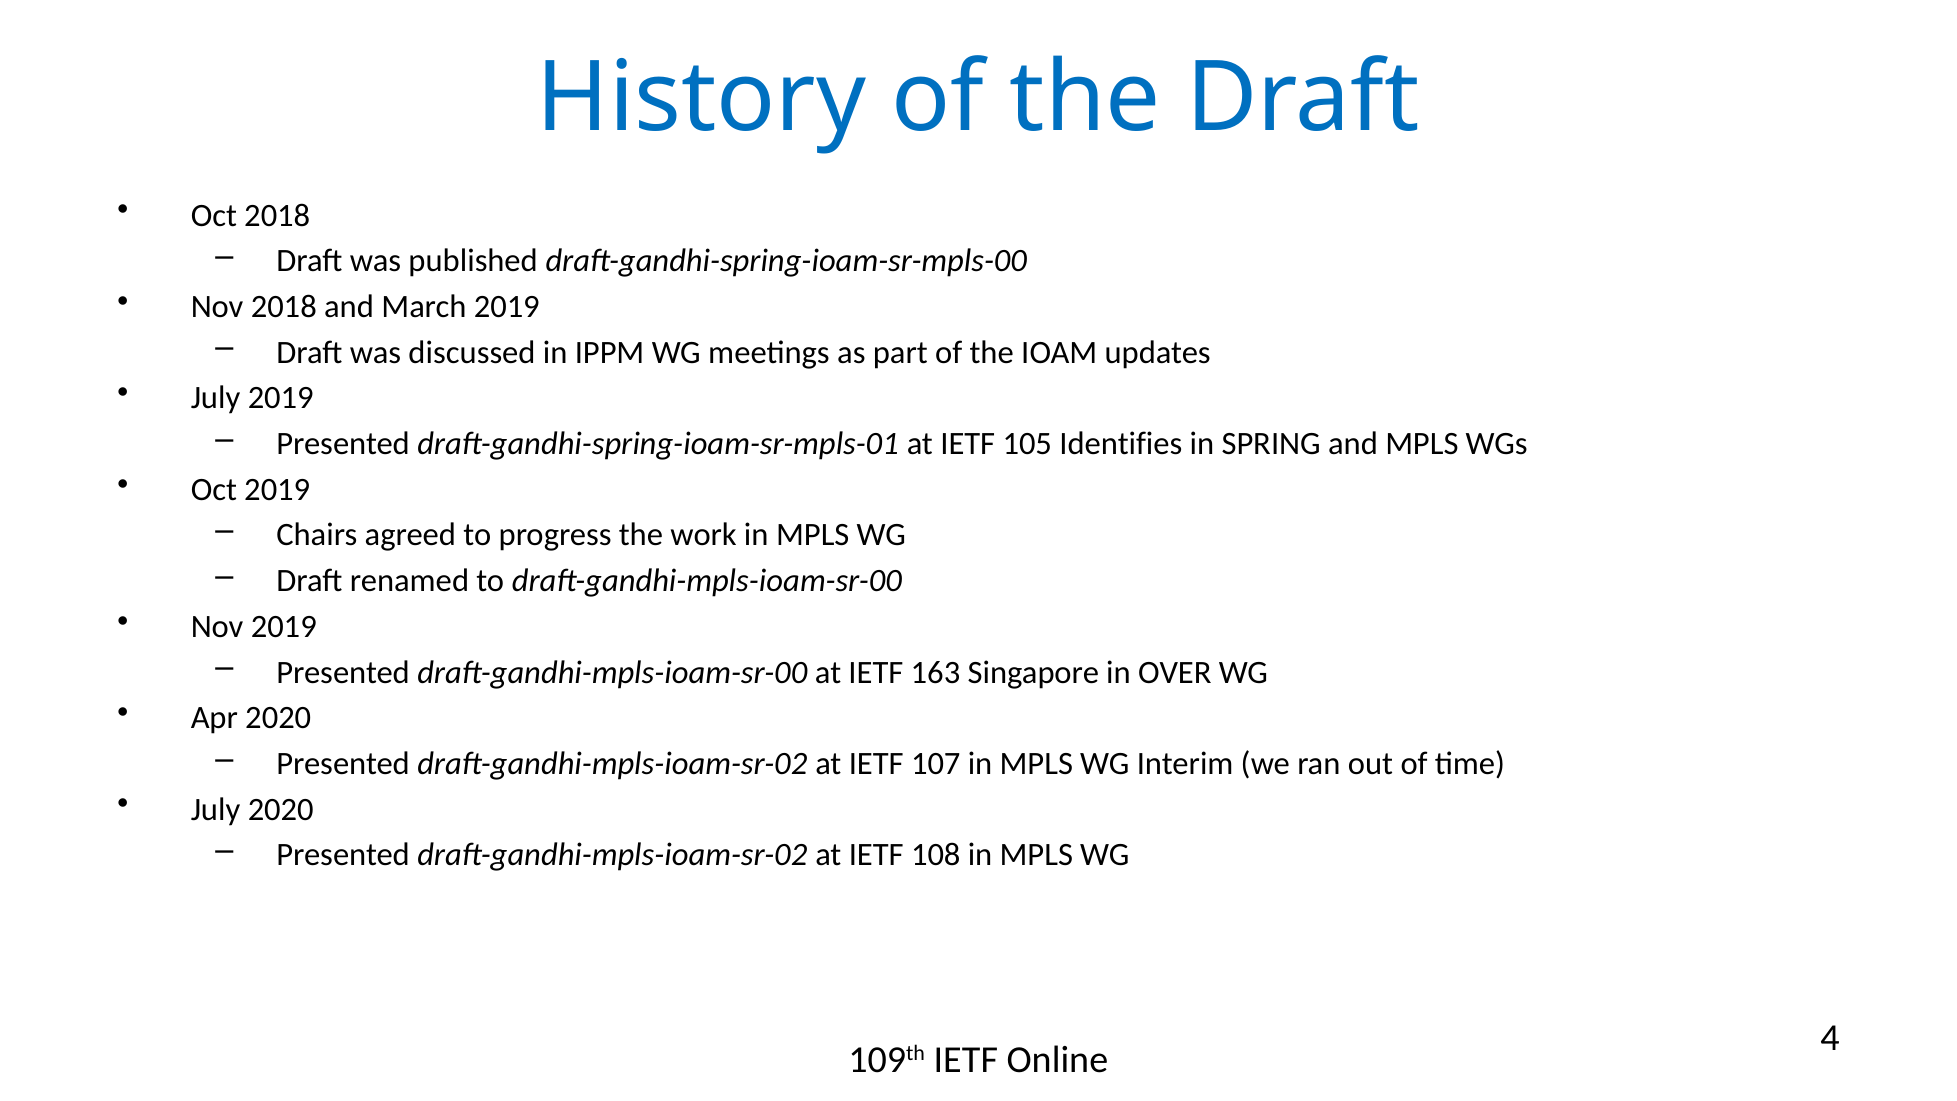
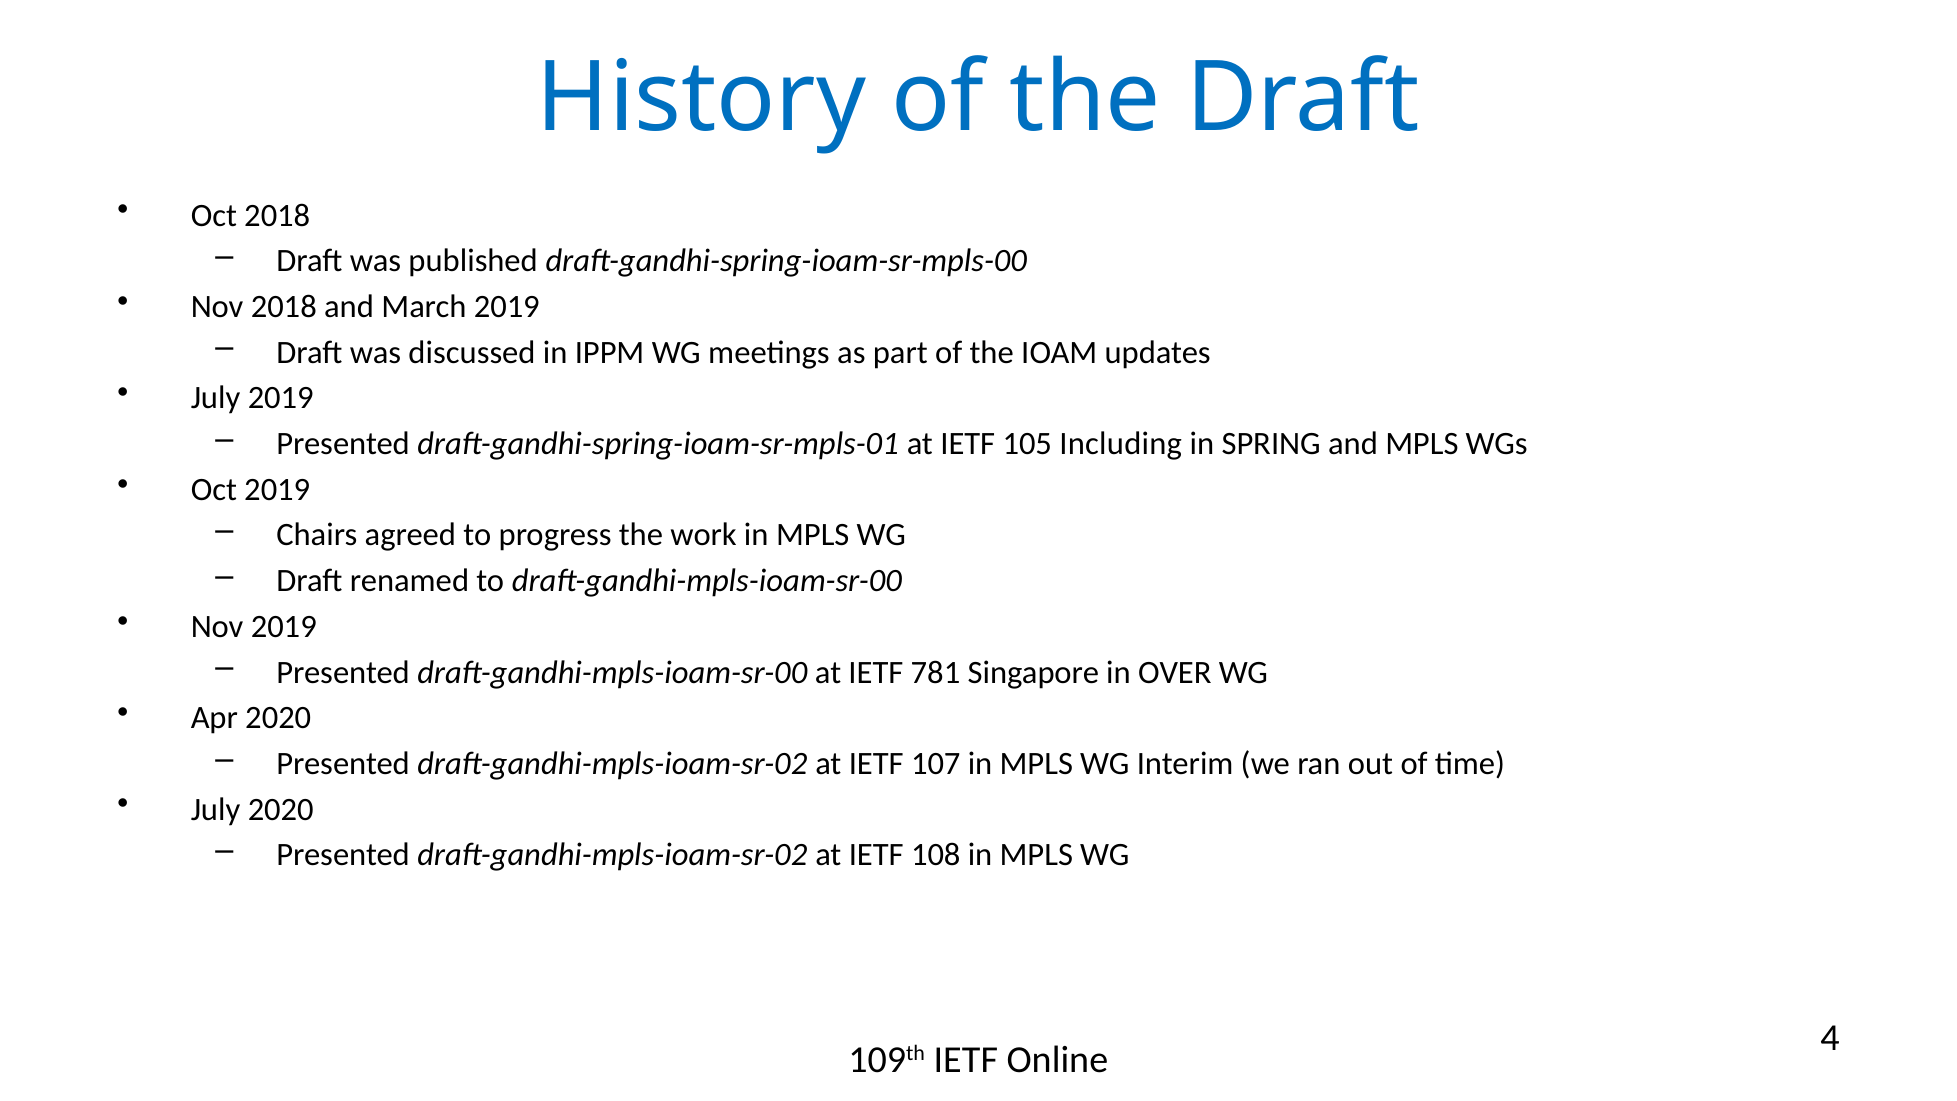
Identifies: Identifies -> Including
163: 163 -> 781
